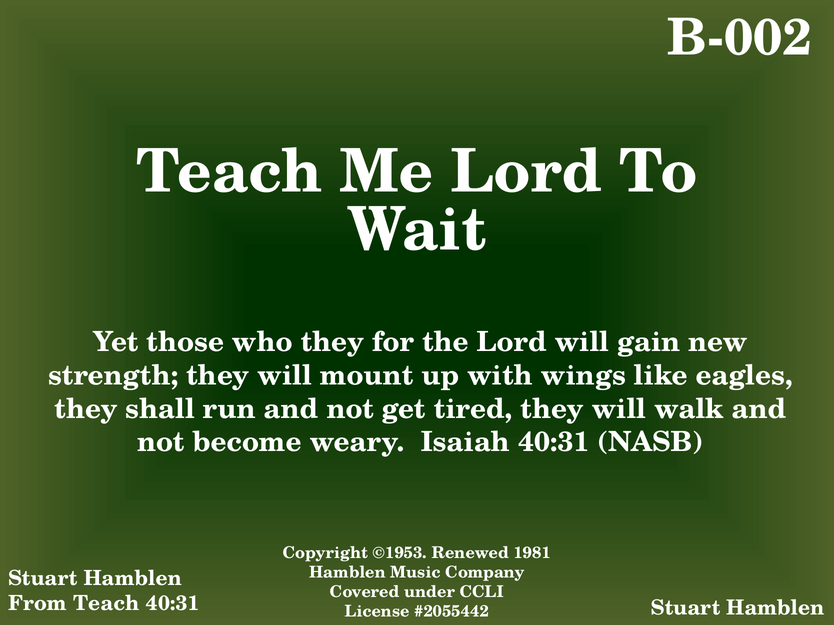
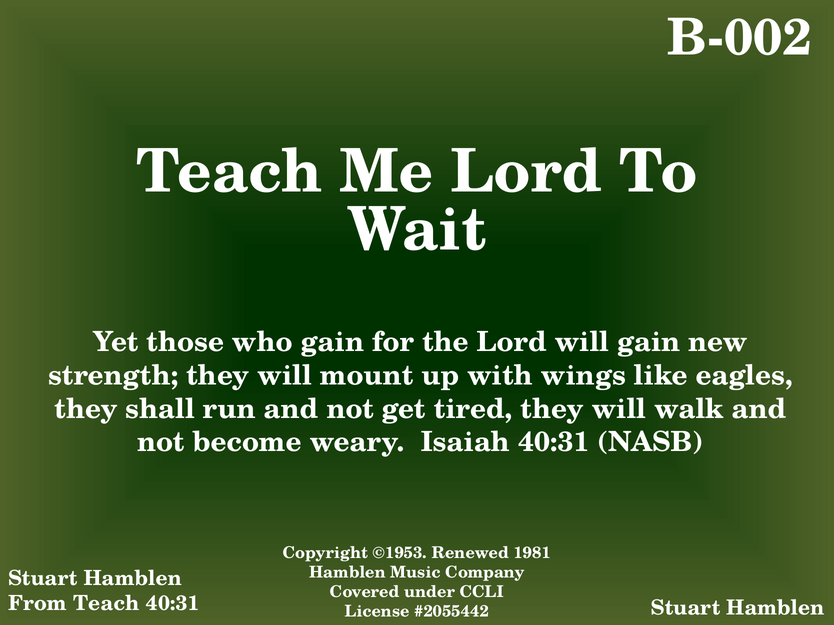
who they: they -> gain
